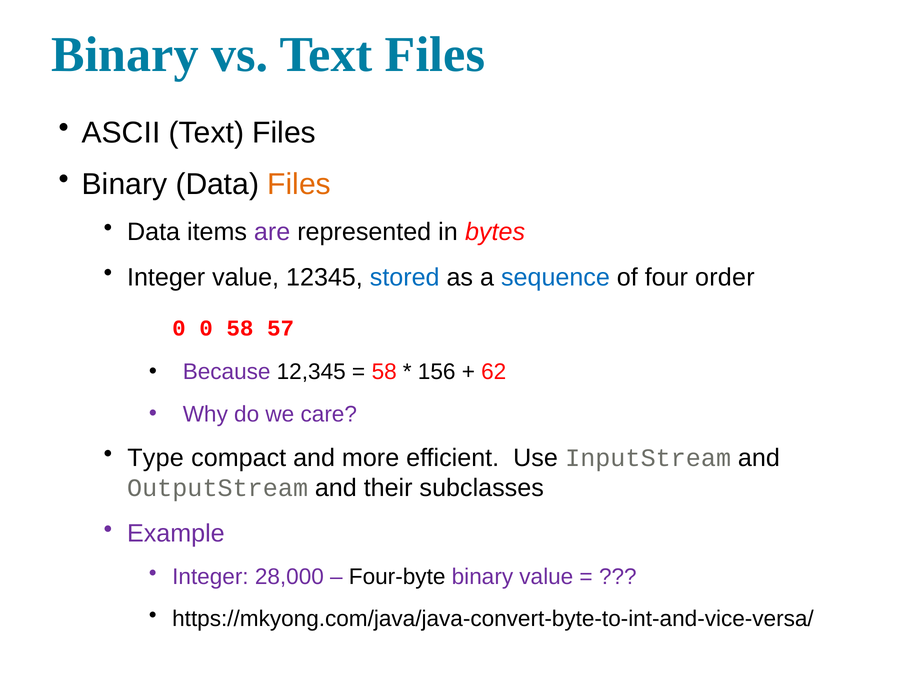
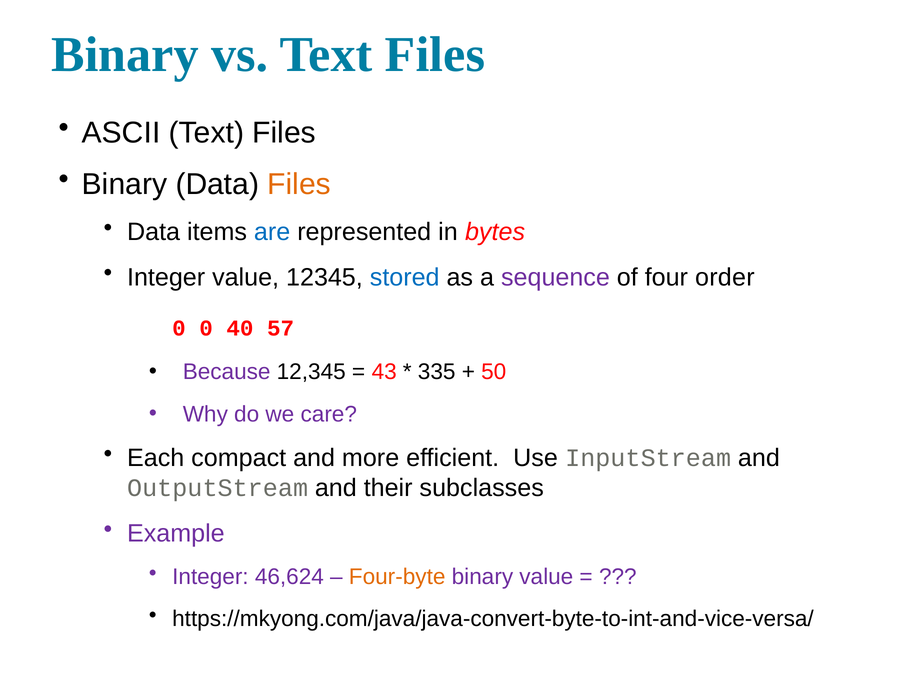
are colour: purple -> blue
sequence colour: blue -> purple
0 58: 58 -> 40
58 at (384, 372): 58 -> 43
156: 156 -> 335
62: 62 -> 50
Type: Type -> Each
28,000: 28,000 -> 46,624
Four-byte colour: black -> orange
